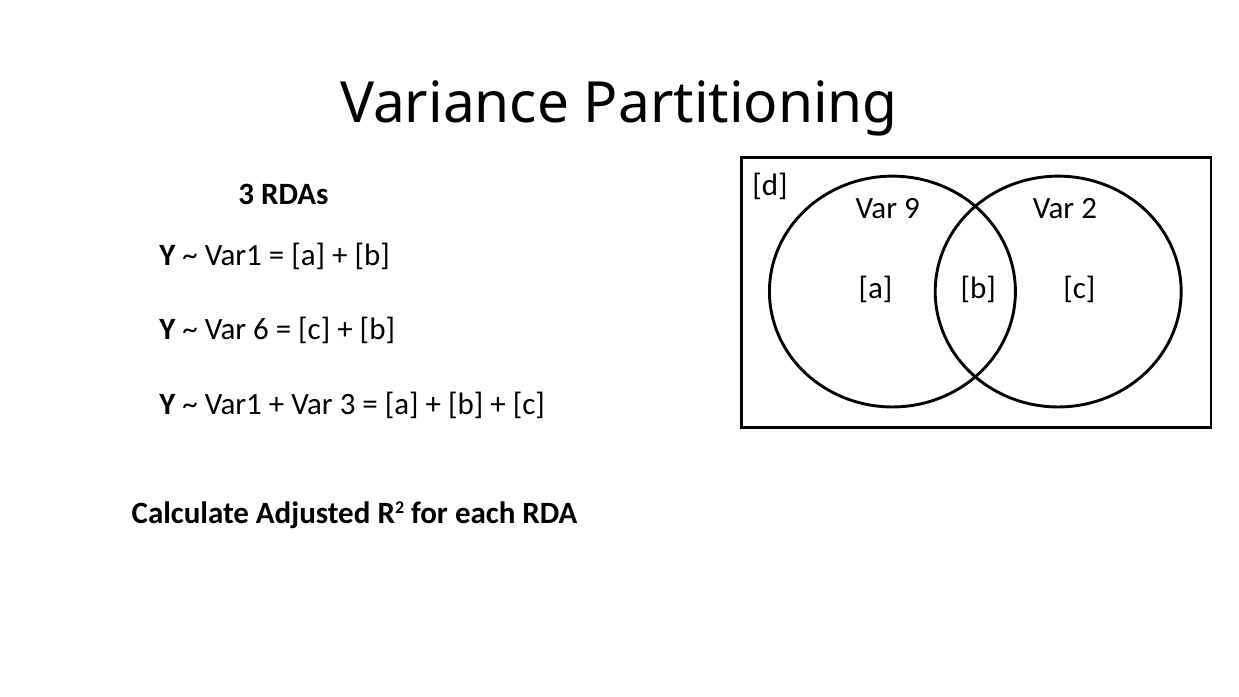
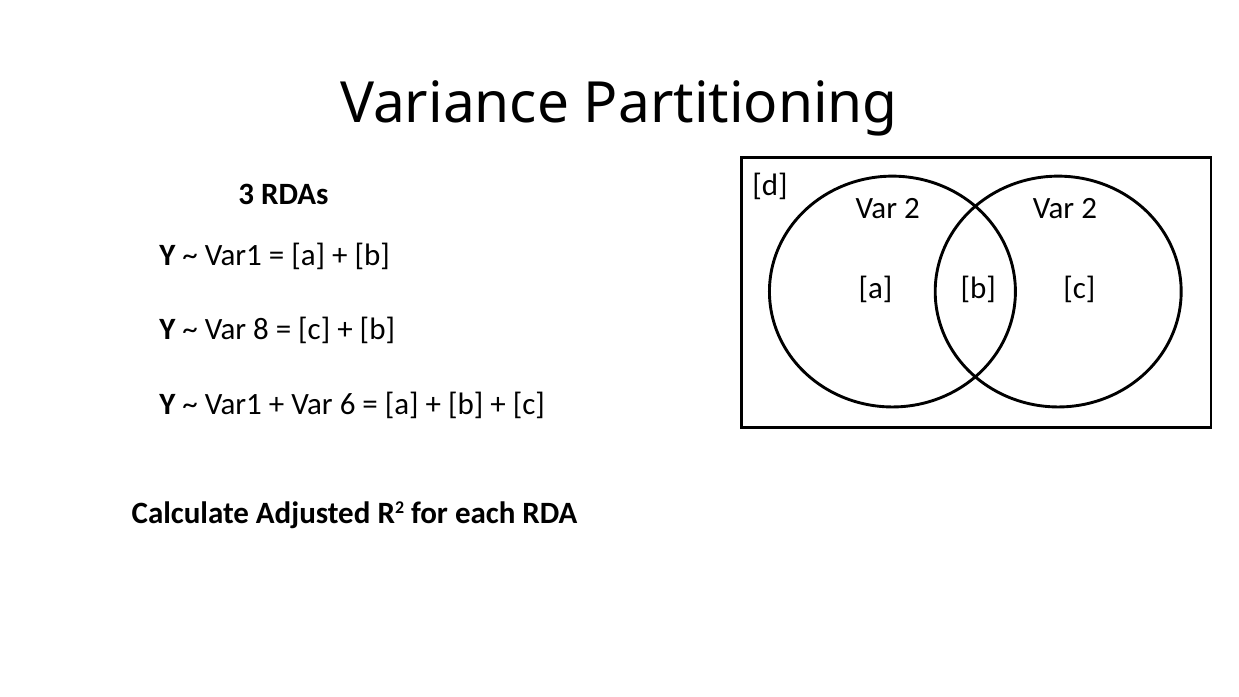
9 at (912, 208): 9 -> 2
6: 6 -> 8
Var 3: 3 -> 6
